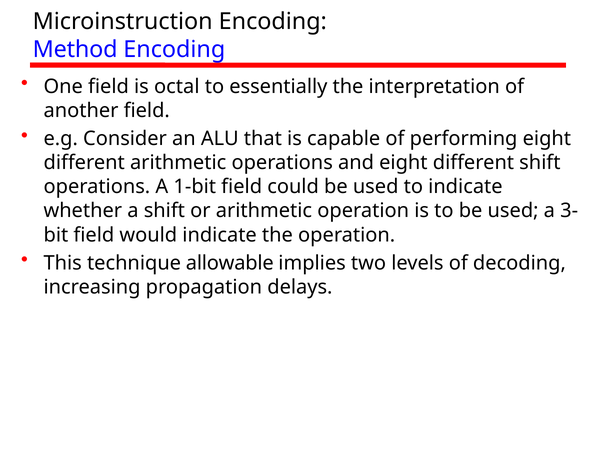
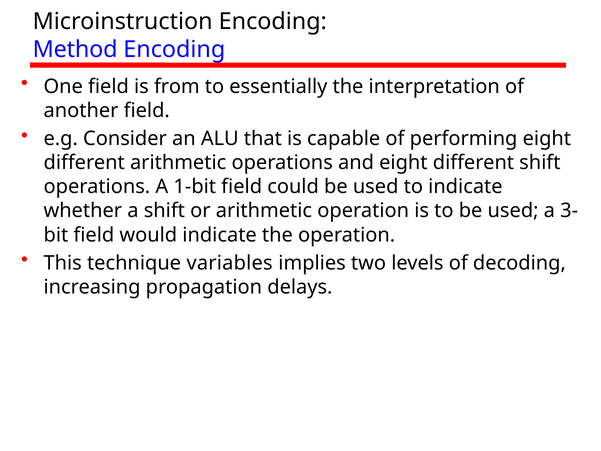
octal: octal -> from
allowable: allowable -> variables
